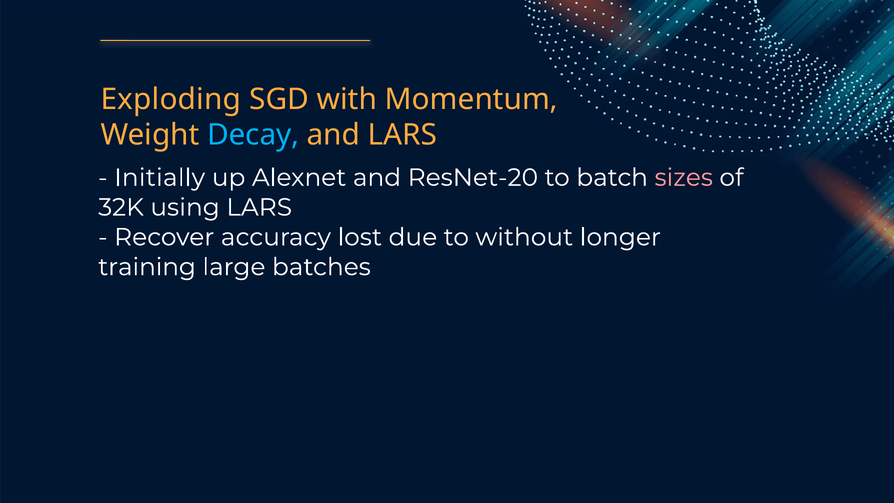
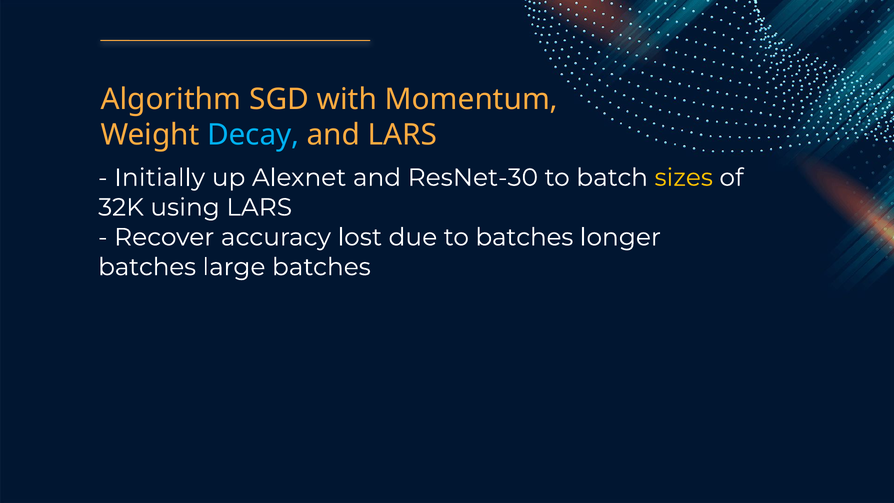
Exploding: Exploding -> Algorithm
ResNet-20: ResNet-20 -> ResNet-30
sizes colour: pink -> yellow
to without: without -> batches
training at (147, 267): training -> batches
